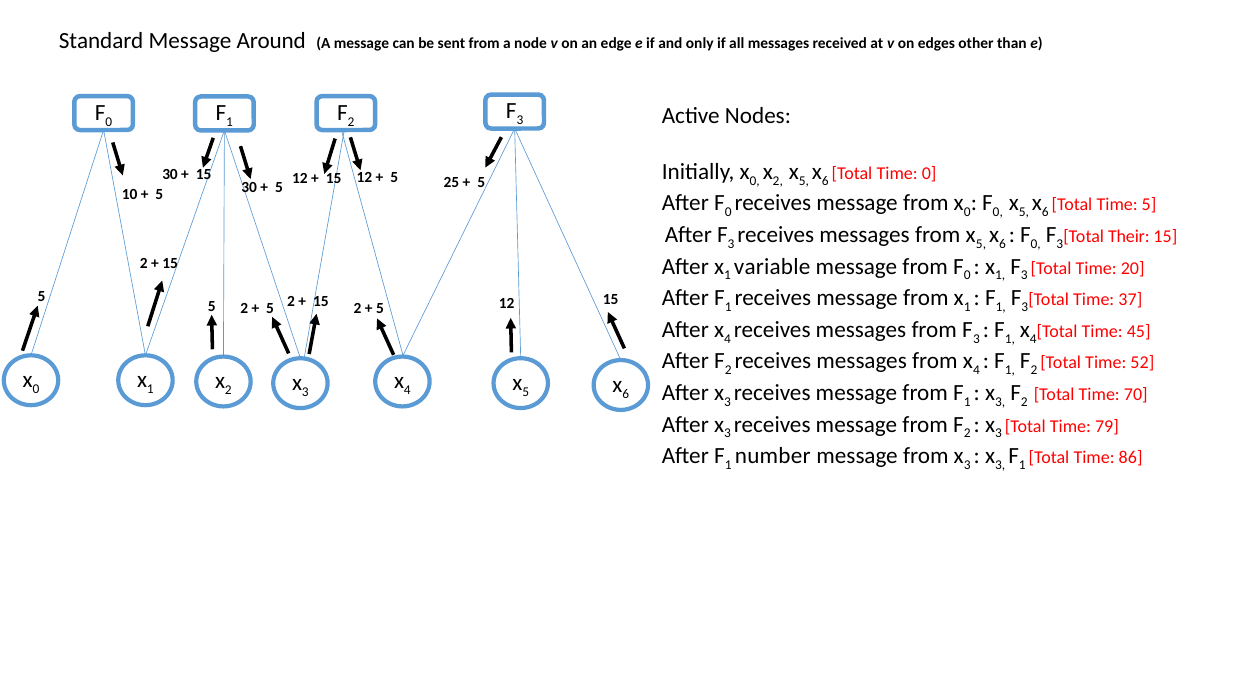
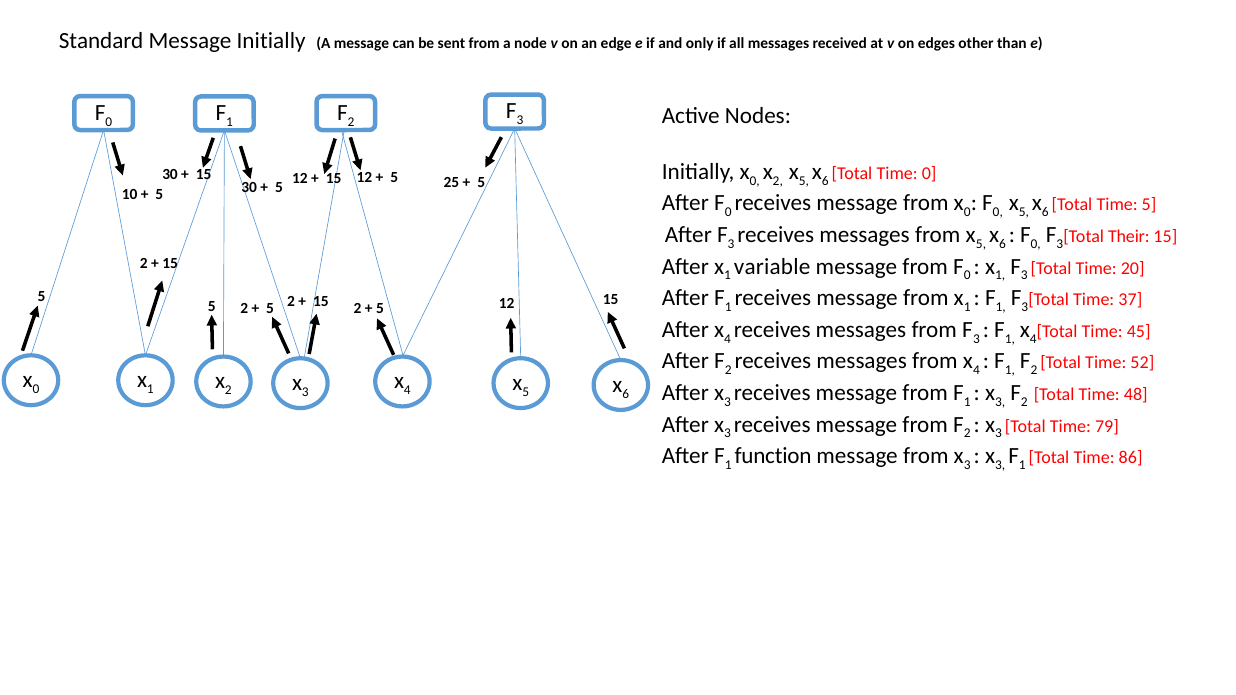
Message Around: Around -> Initially
70: 70 -> 48
number: number -> function
